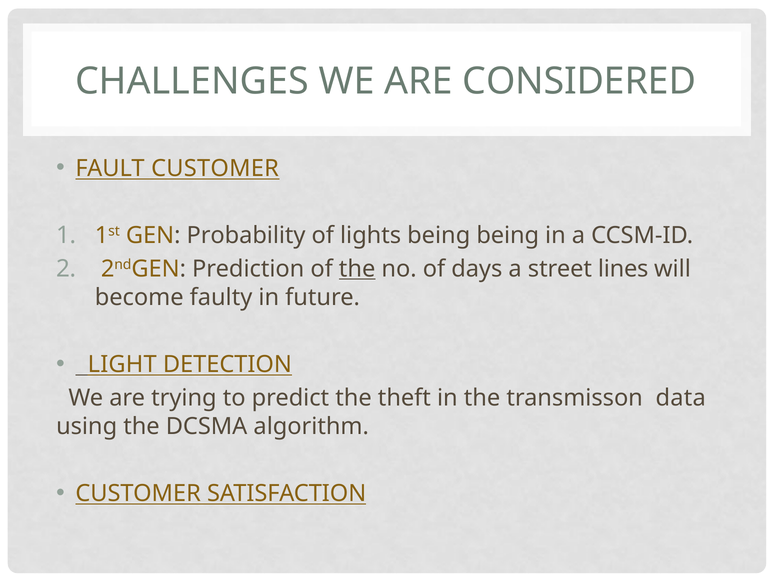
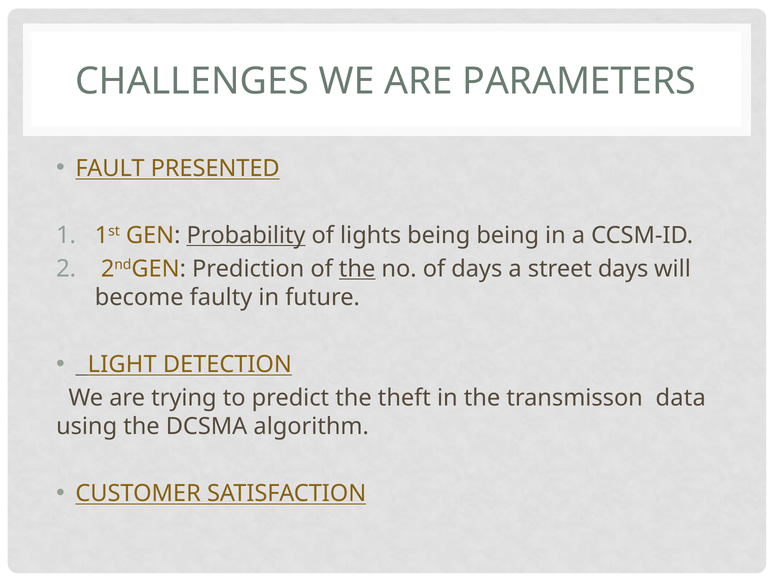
CONSIDERED: CONSIDERED -> PARAMETERS
FAULT CUSTOMER: CUSTOMER -> PRESENTED
Probability underline: none -> present
street lines: lines -> days
